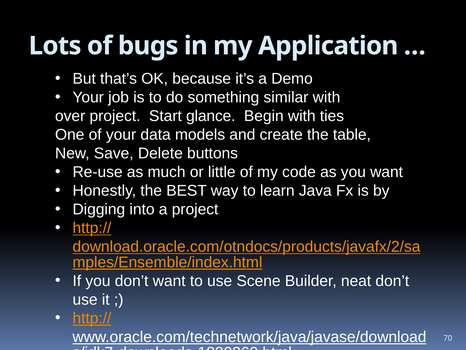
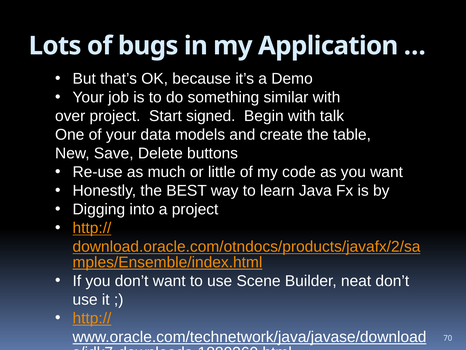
glance: glance -> signed
ties: ties -> talk
